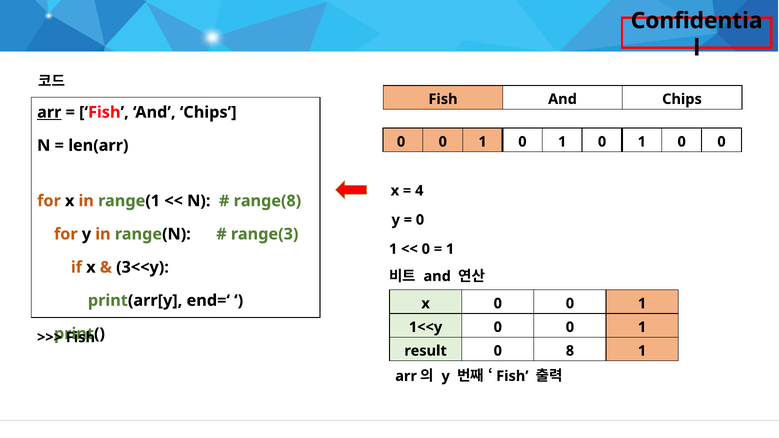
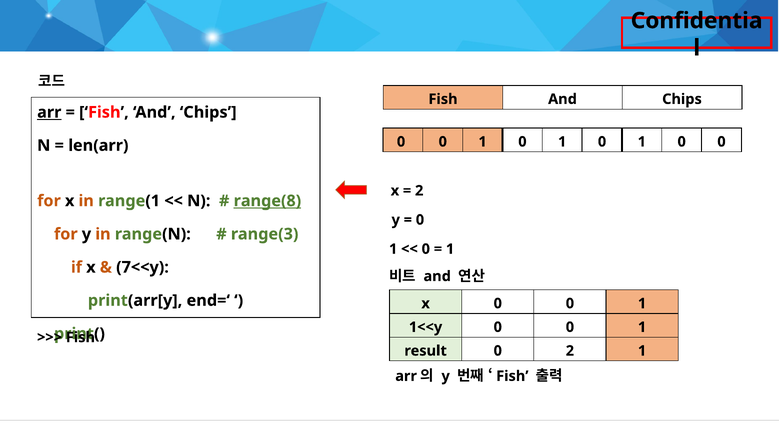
4 at (419, 191): 4 -> 2
range(8 underline: none -> present
3<<y: 3<<y -> 7<<y
0 8: 8 -> 2
